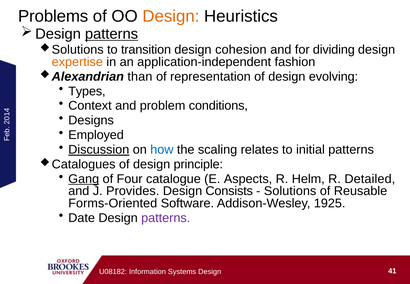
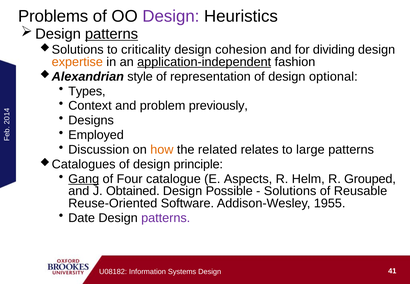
Design at (171, 16) colour: orange -> purple
transition: transition -> criticality
application-independent underline: none -> present
than: than -> style
evolving: evolving -> optional
conditions: conditions -> previously
Discussion underline: present -> none
how colour: blue -> orange
scaling: scaling -> related
initial: initial -> large
Detailed: Detailed -> Grouped
Provides: Provides -> Obtained
Consists: Consists -> Possible
Forms-Oriented: Forms-Oriented -> Reuse-Oriented
1925: 1925 -> 1955
